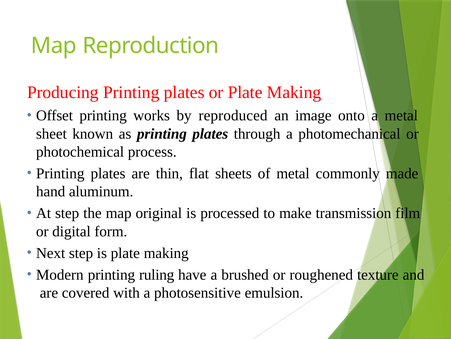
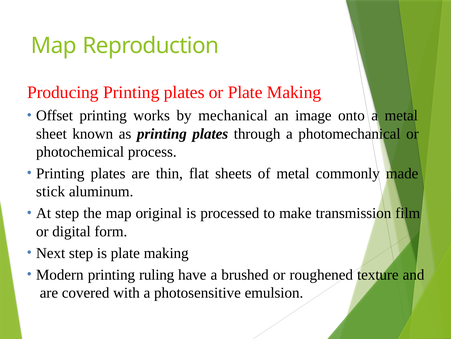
reproduced: reproduced -> mechanical
hand: hand -> stick
